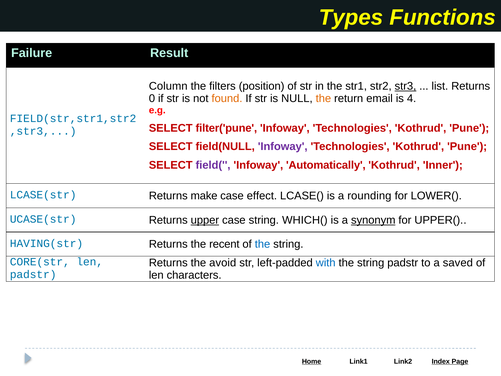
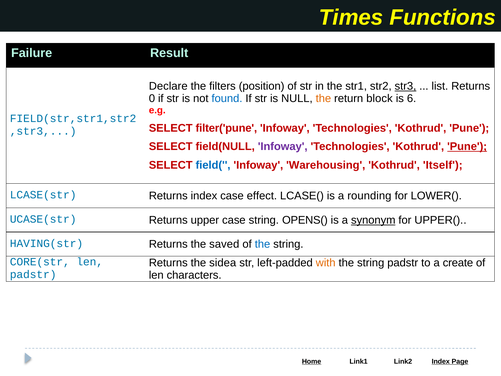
Types: Types -> Times
Column: Column -> Declare
found colour: orange -> blue
email: email -> block
4: 4 -> 6
Pune at (467, 146) underline: none -> present
field( colour: purple -> blue
Automatically: Automatically -> Warehousing
Inner: Inner -> Itself
Returns make: make -> index
upper underline: present -> none
WHICH(: WHICH( -> OPENS(
recent: recent -> saved
avoid: avoid -> sidea
with colour: blue -> orange
saved: saved -> create
